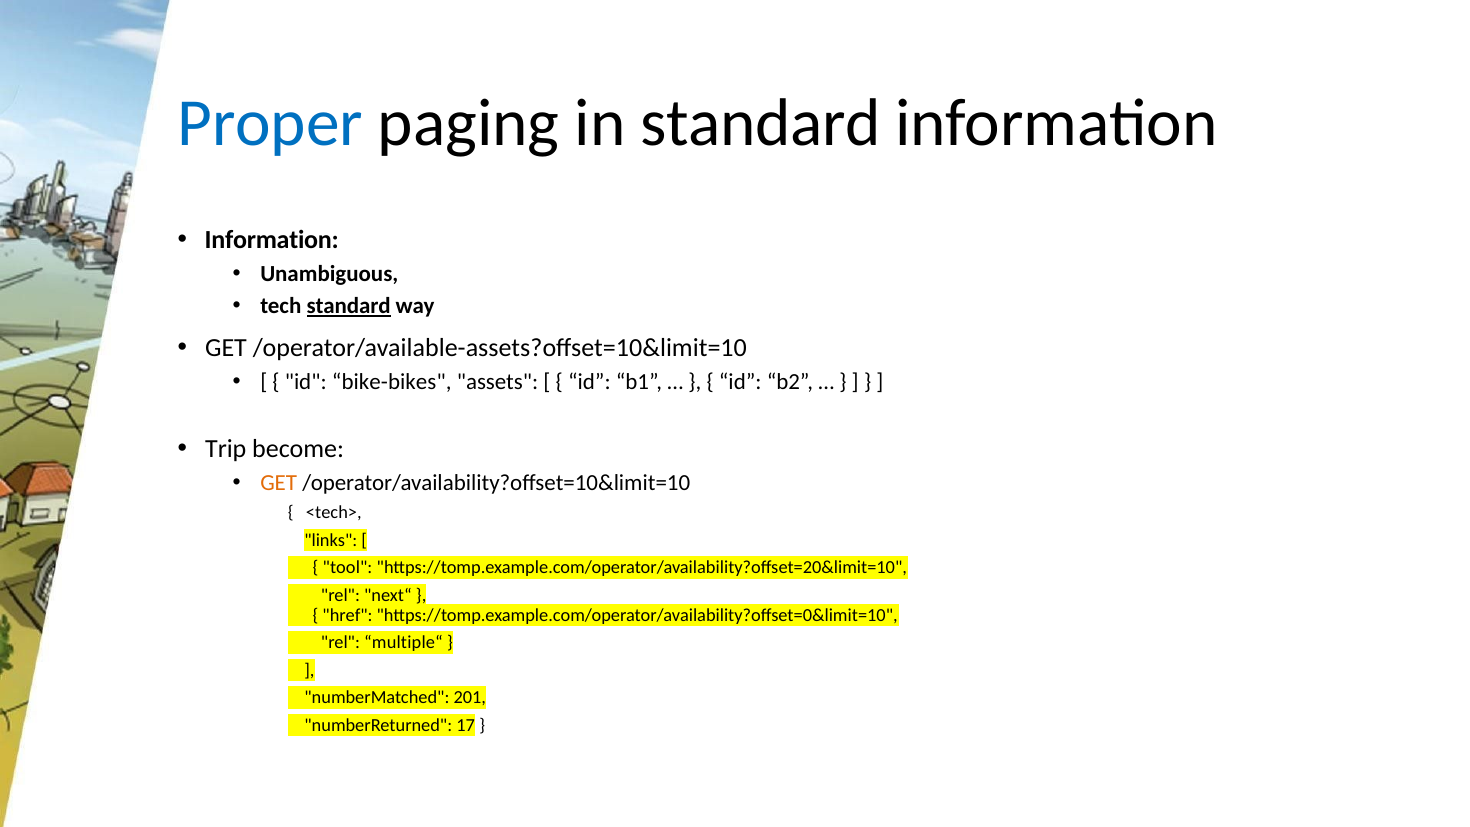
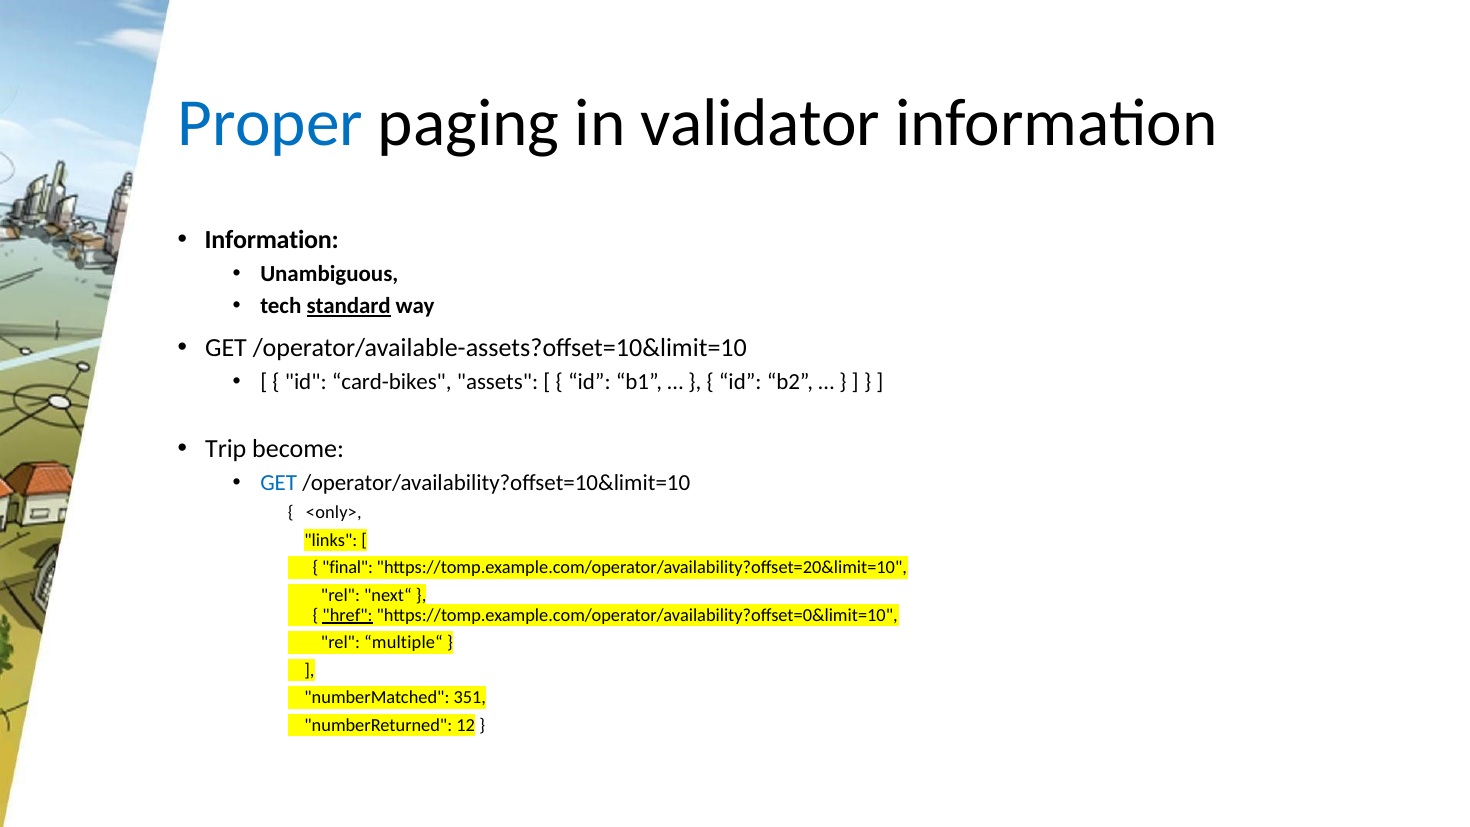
in standard: standard -> validator
bike-bikes: bike-bikes -> card-bikes
GET at (279, 483) colour: orange -> blue
<tech>: <tech> -> <only>
tool: tool -> final
href underline: none -> present
201: 201 -> 351
17: 17 -> 12
